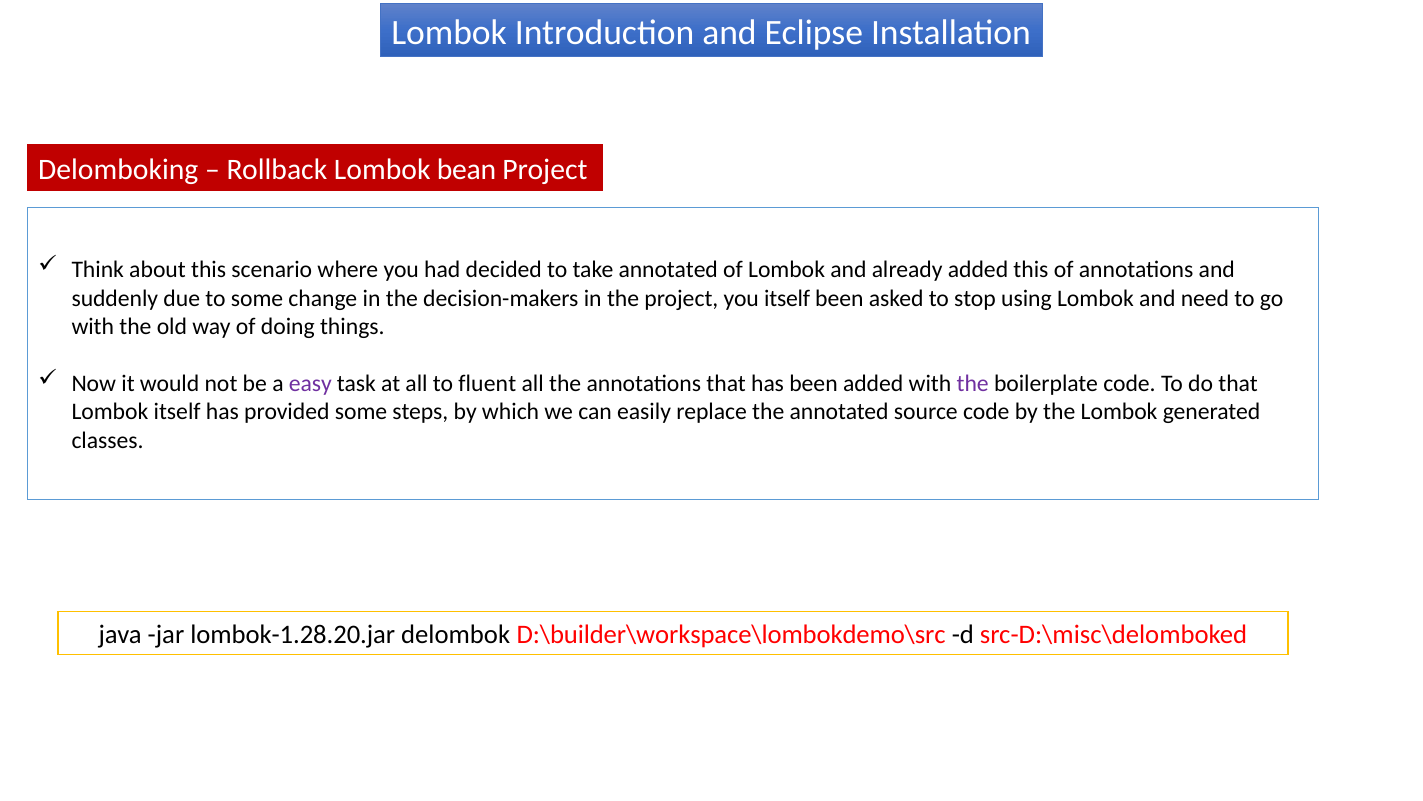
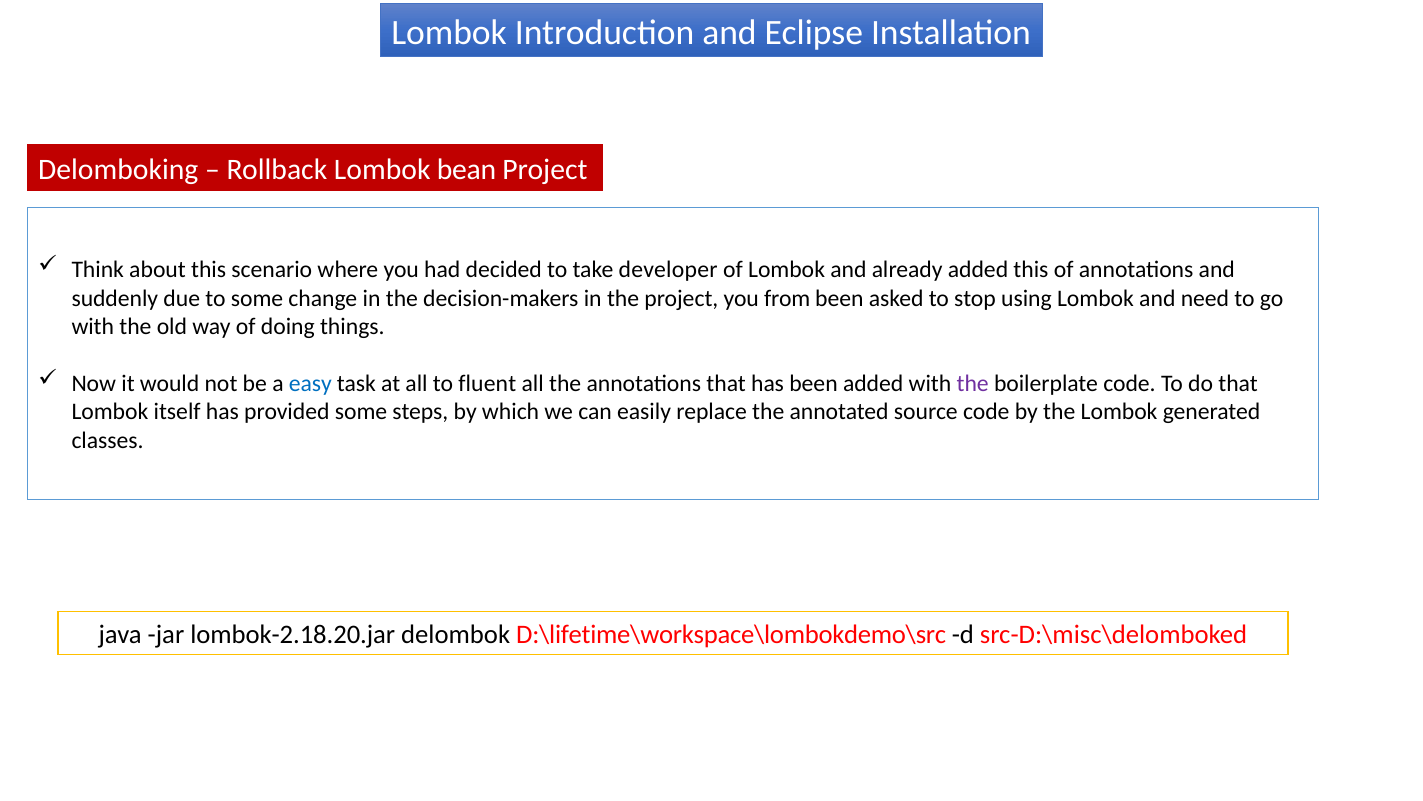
take annotated: annotated -> developer
you itself: itself -> from
easy colour: purple -> blue
lombok-1.28.20.jar: lombok-1.28.20.jar -> lombok-2.18.20.jar
D:\builder\workspace\lombokdemo\src: D:\builder\workspace\lombokdemo\src -> D:\lifetime\workspace\lombokdemo\src
